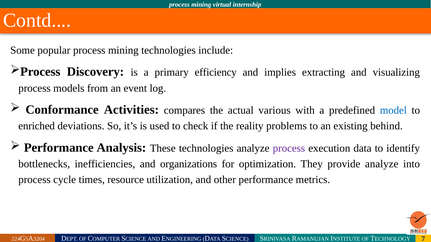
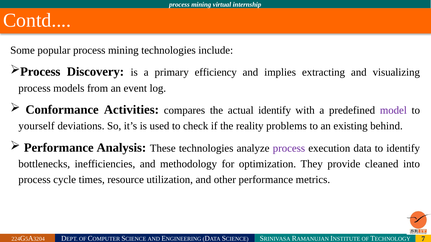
actual various: various -> identify
model colour: blue -> purple
enriched: enriched -> yourself
organizations: organizations -> methodology
provide analyze: analyze -> cleaned
